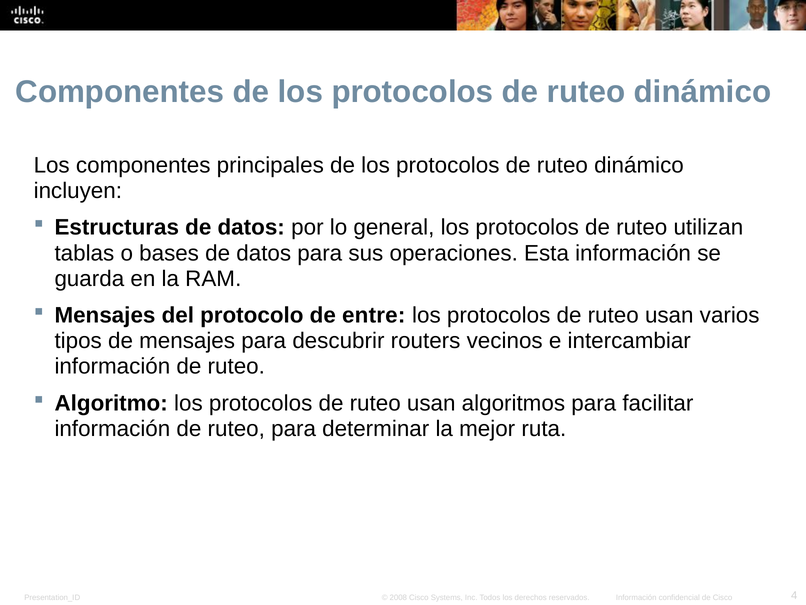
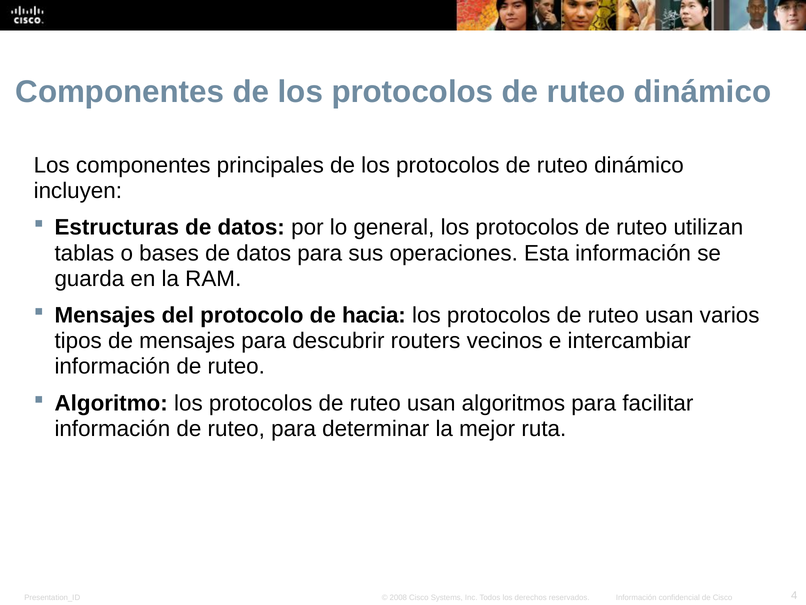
entre: entre -> hacia
